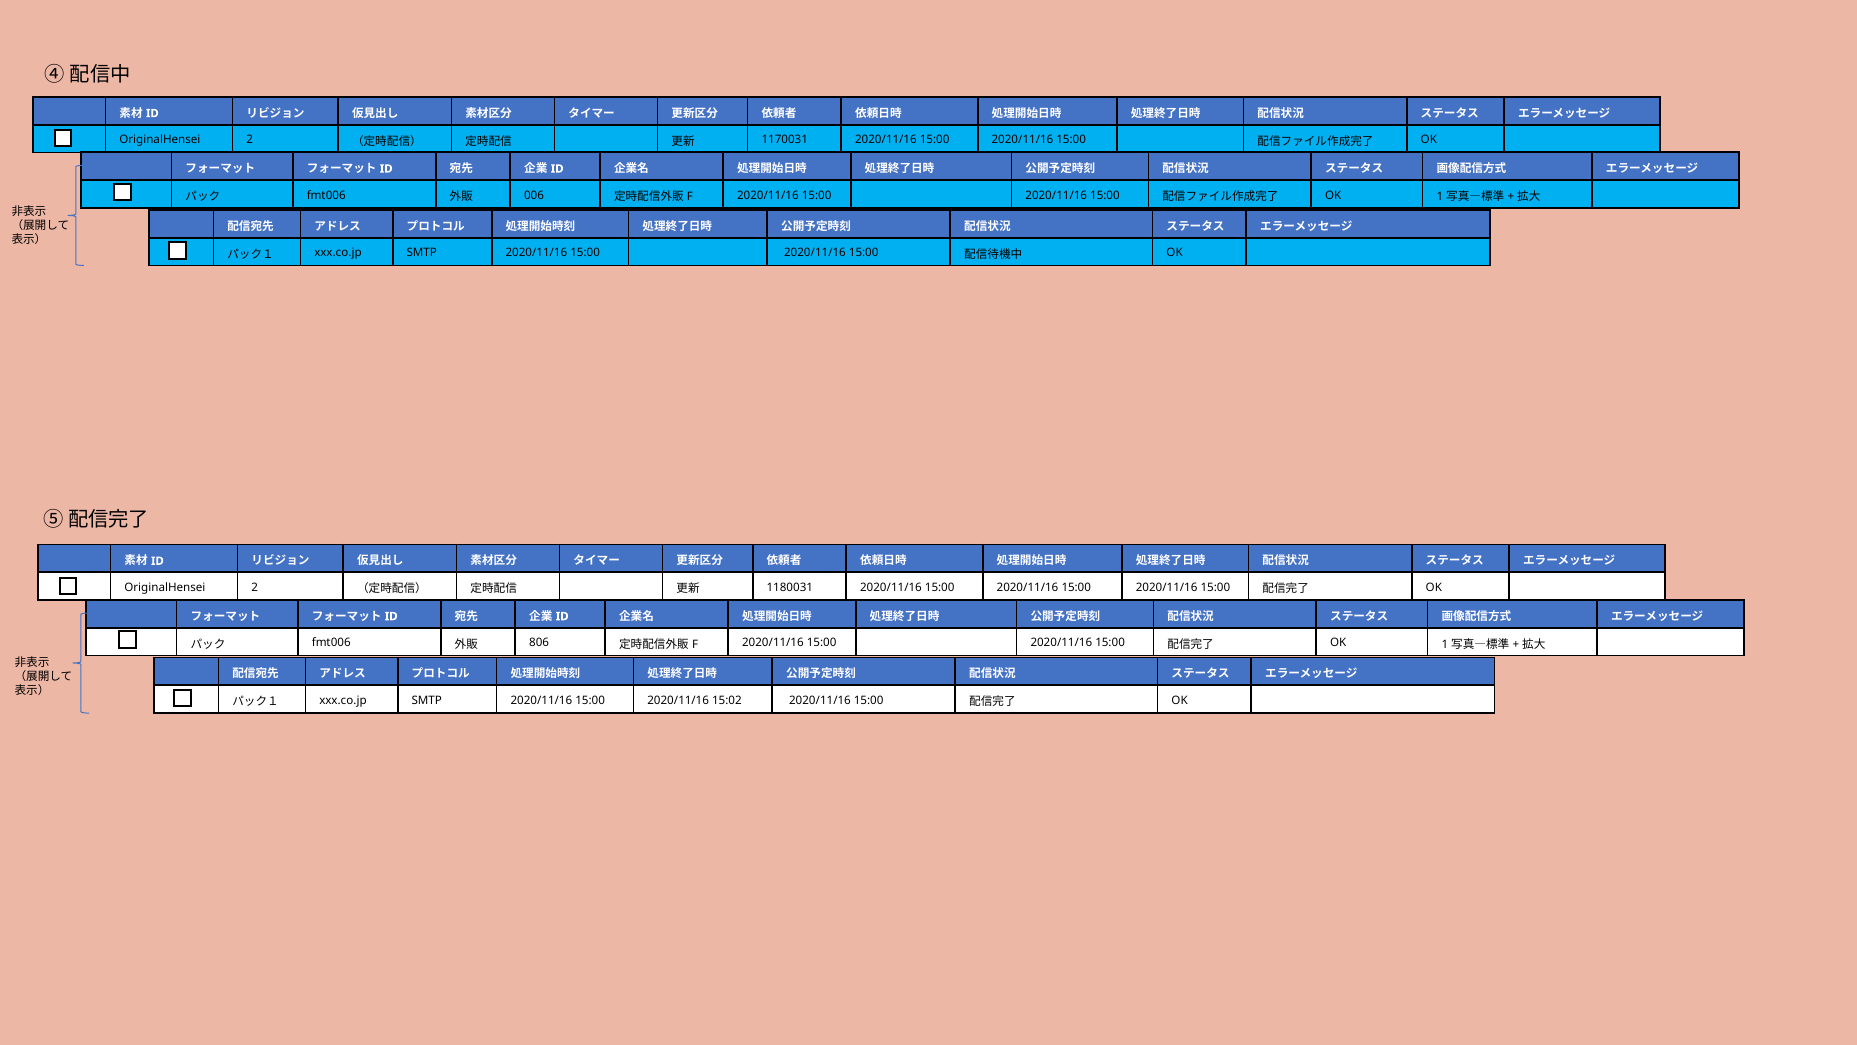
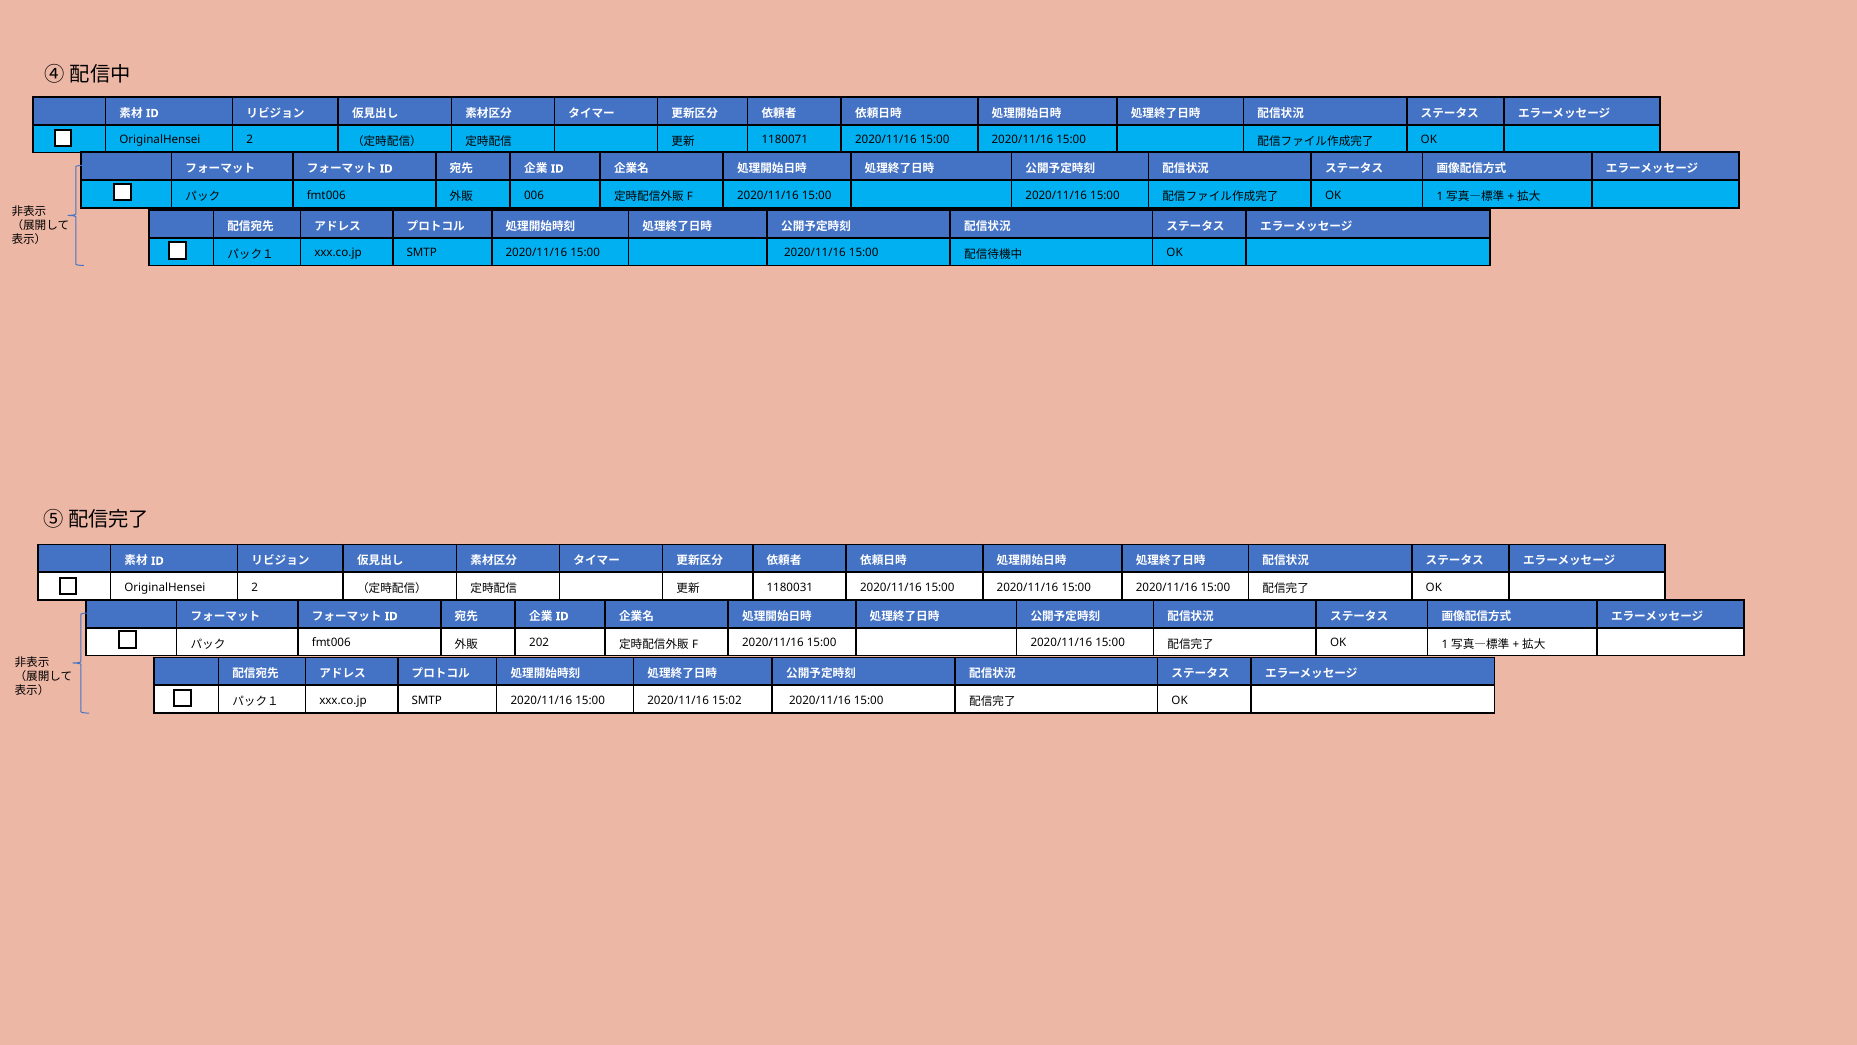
1170031: 1170031 -> 1180071
806: 806 -> 202
